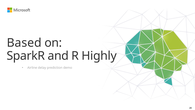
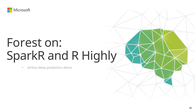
Based: Based -> Forest
